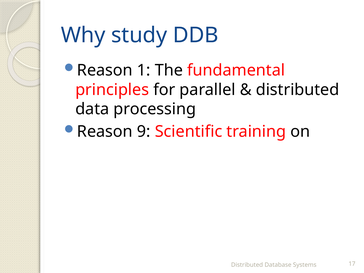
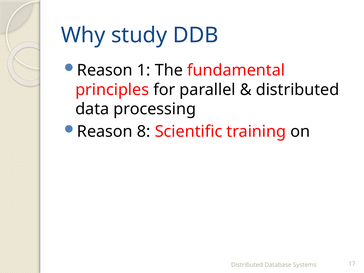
9: 9 -> 8
